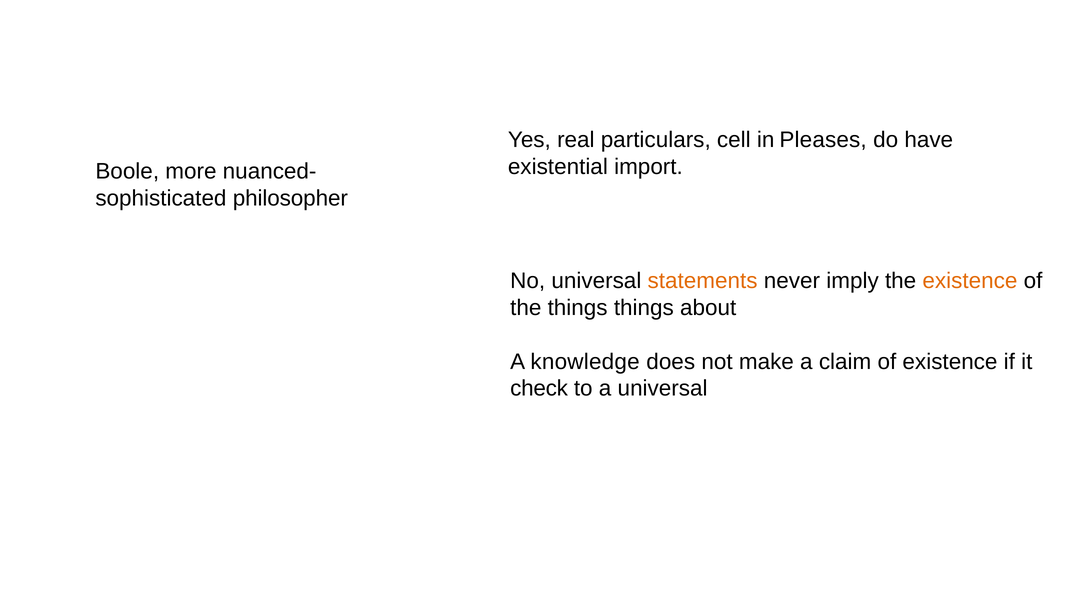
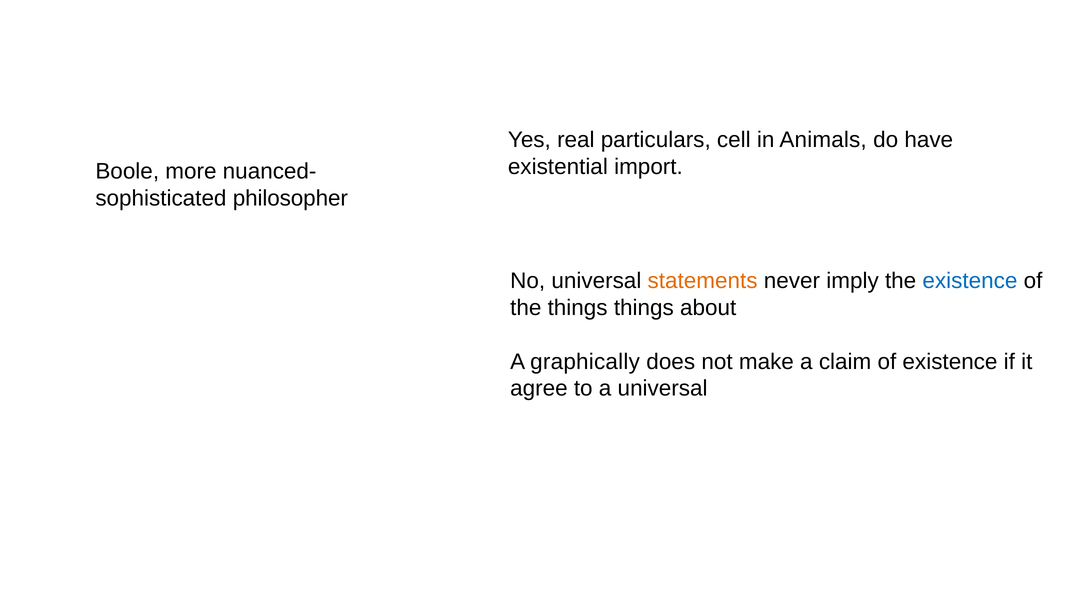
Pleases: Pleases -> Animals
existence at (970, 281) colour: orange -> blue
knowledge: knowledge -> graphically
check: check -> agree
